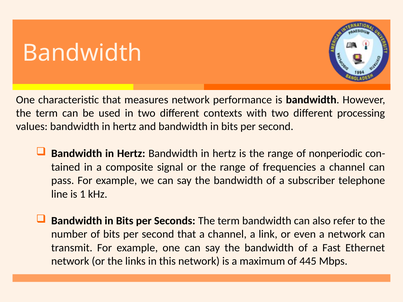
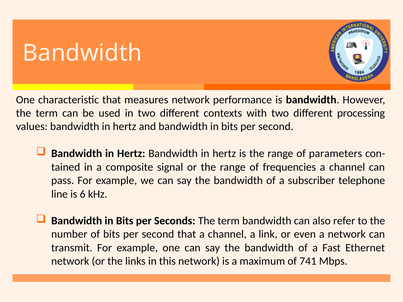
nonperiodic: nonperiodic -> parameters
1: 1 -> 6
445: 445 -> 741
